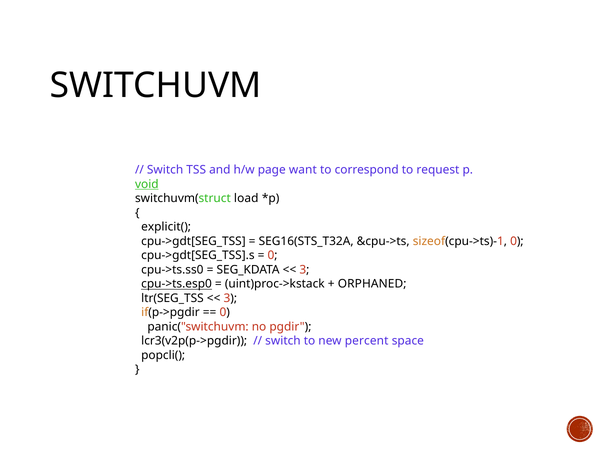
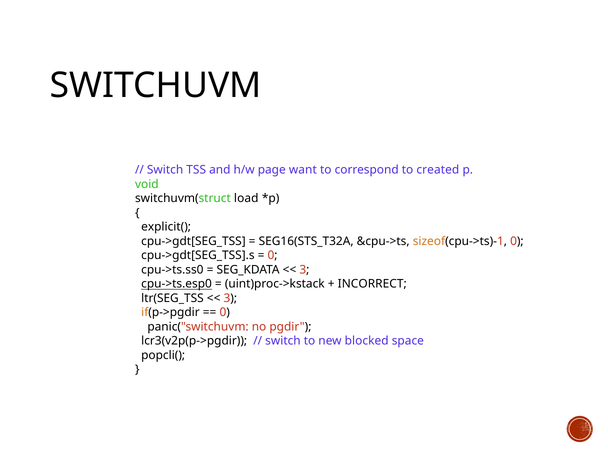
request: request -> created
void underline: present -> none
ORPHANED: ORPHANED -> INCORRECT
percent: percent -> blocked
